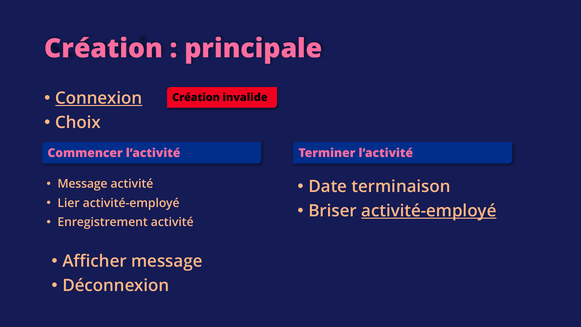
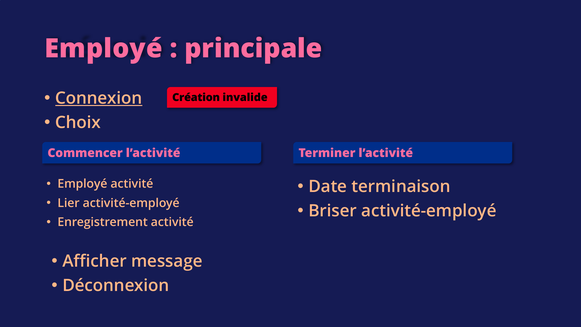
Création at (104, 49): Création -> Employé
Message at (82, 184): Message -> Employé
activité-employé at (429, 211) underline: present -> none
